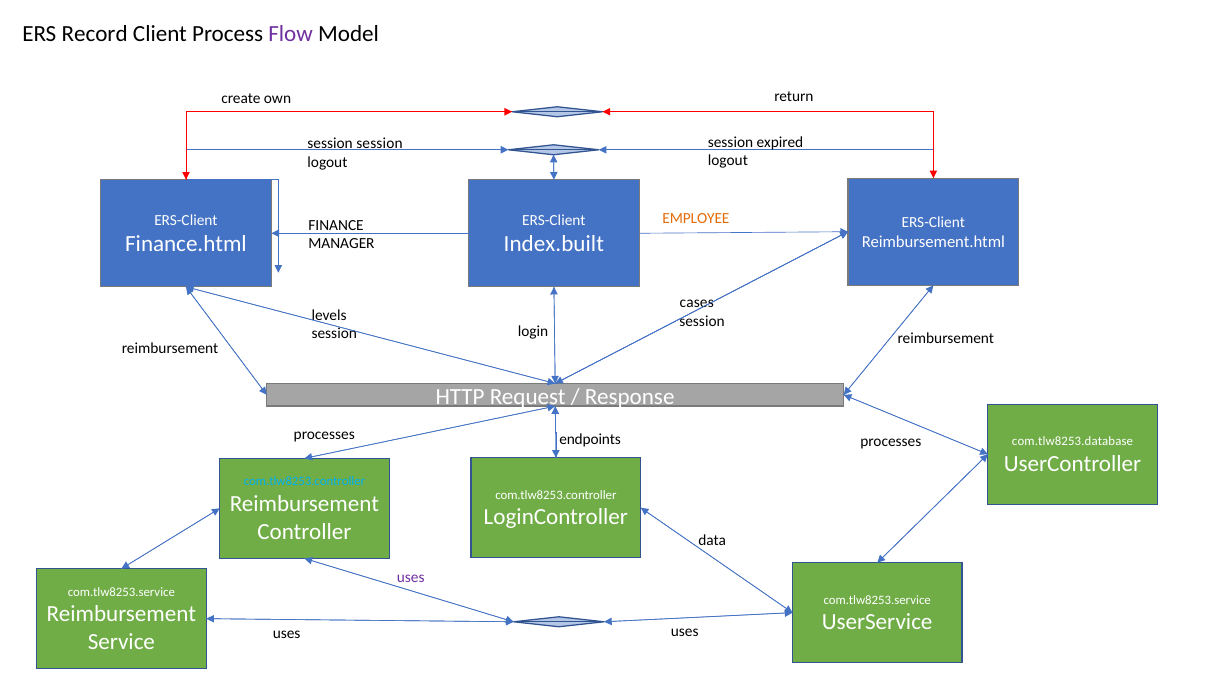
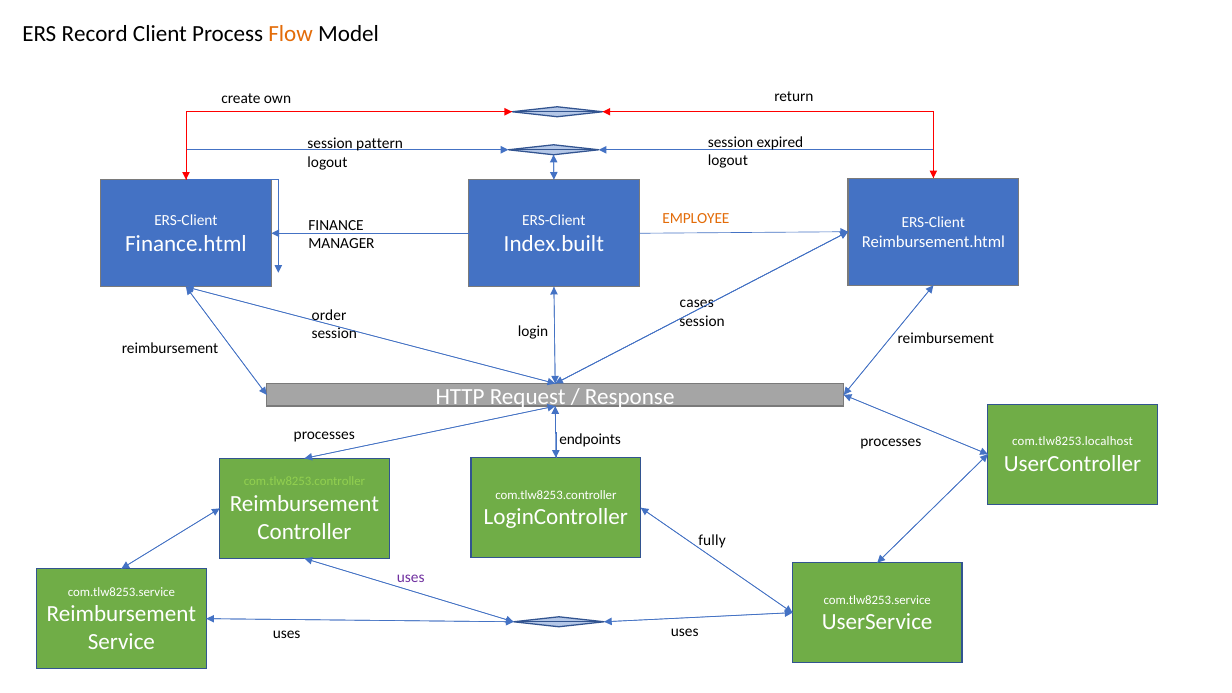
Flow colour: purple -> orange
session session: session -> pattern
levels: levels -> order
com.tlw8253.database: com.tlw8253.database -> com.tlw8253.localhost
com.tlw8253.controller at (304, 482) colour: light blue -> light green
data: data -> fully
